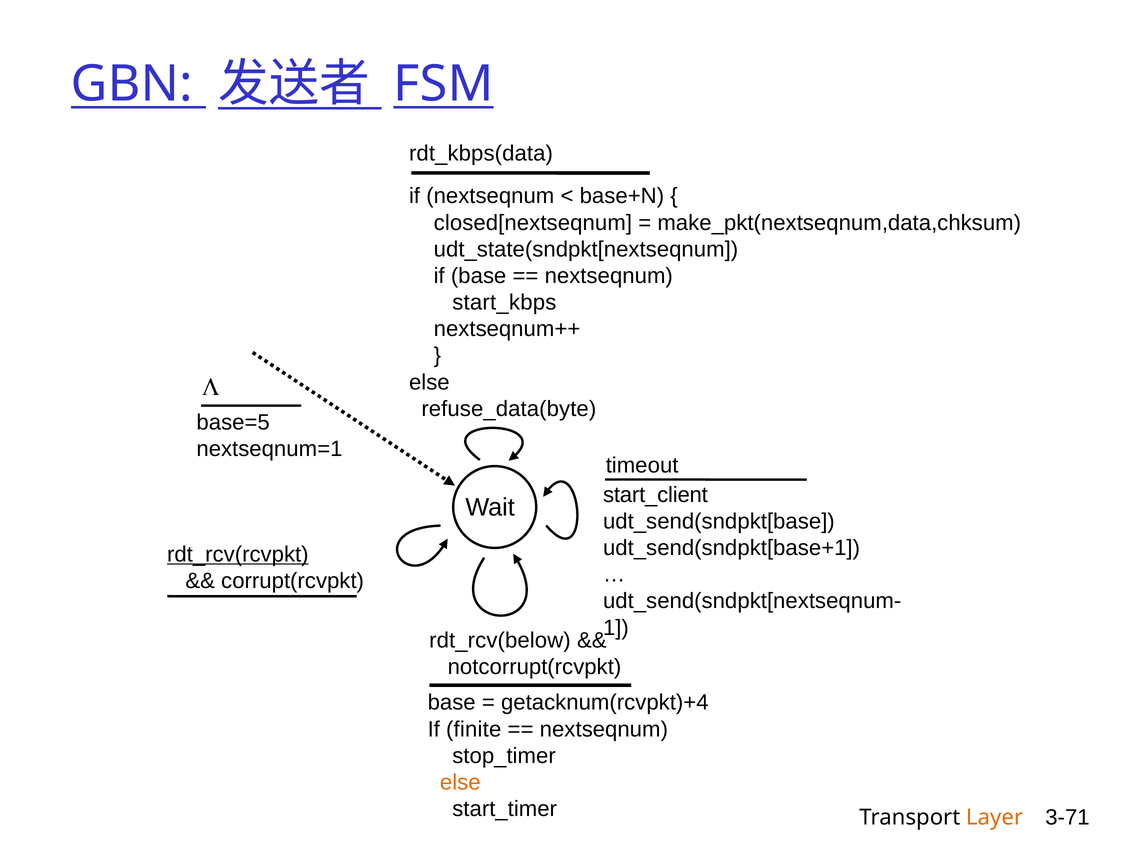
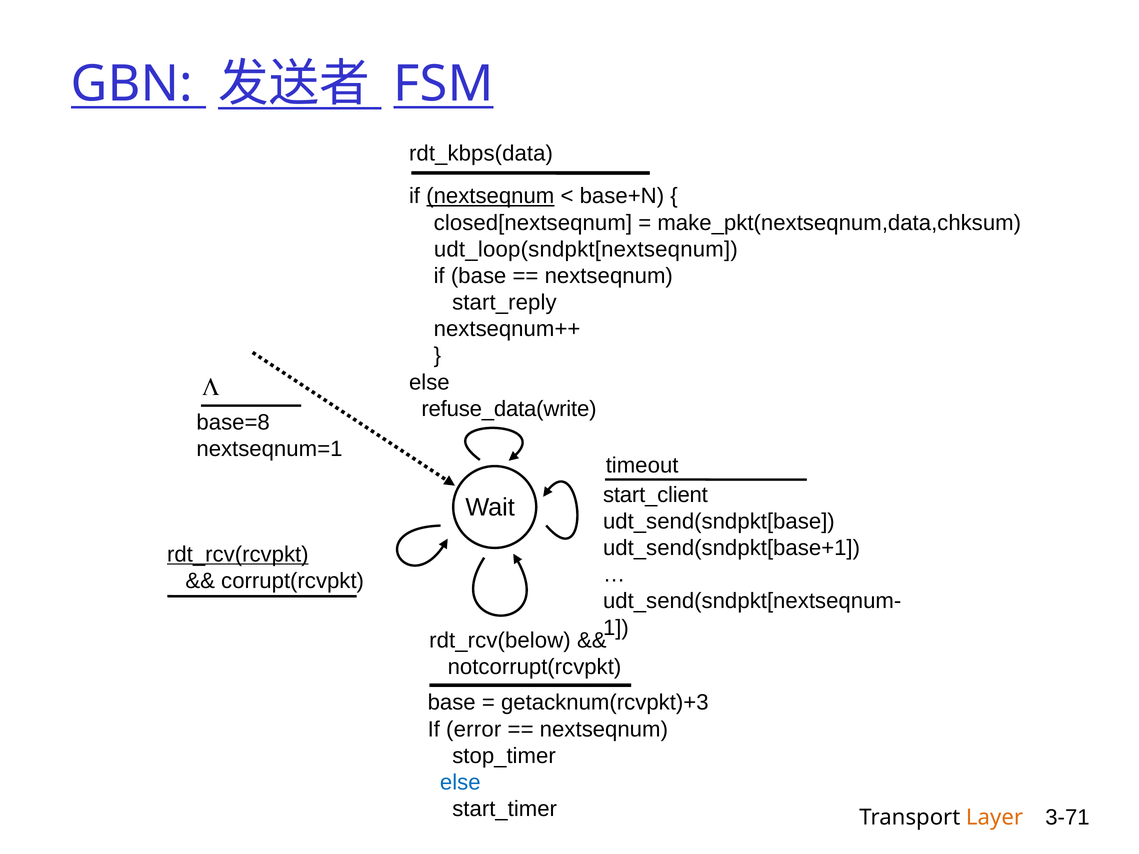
nextseqnum at (490, 196) underline: none -> present
udt_state(sndpkt[nextseqnum: udt_state(sndpkt[nextseqnum -> udt_loop(sndpkt[nextseqnum
start_kbps: start_kbps -> start_reply
refuse_data(byte: refuse_data(byte -> refuse_data(write
base=5: base=5 -> base=8
getacknum(rcvpkt)+4: getacknum(rcvpkt)+4 -> getacknum(rcvpkt)+3
finite: finite -> error
else at (460, 783) colour: orange -> blue
